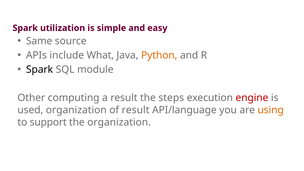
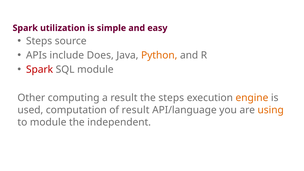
Same at (39, 41): Same -> Steps
What: What -> Does
Spark at (40, 69) colour: black -> red
engine colour: red -> orange
used organization: organization -> computation
to support: support -> module
the organization: organization -> independent
